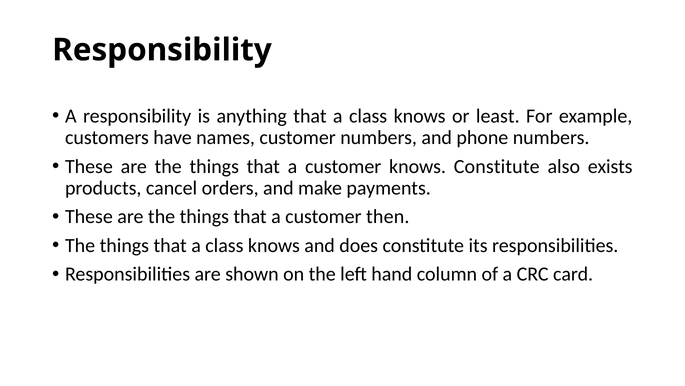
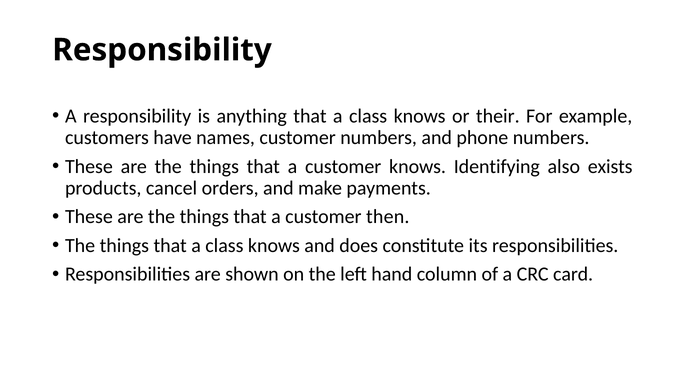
least: least -> their
knows Constitute: Constitute -> Identifying
